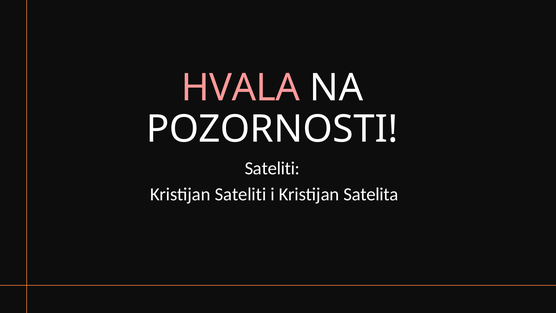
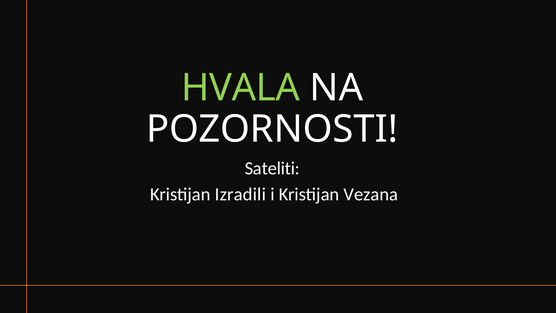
HVALA colour: pink -> light green
Kristijan Sateliti: Sateliti -> Izradili
Satelita: Satelita -> Vezana
